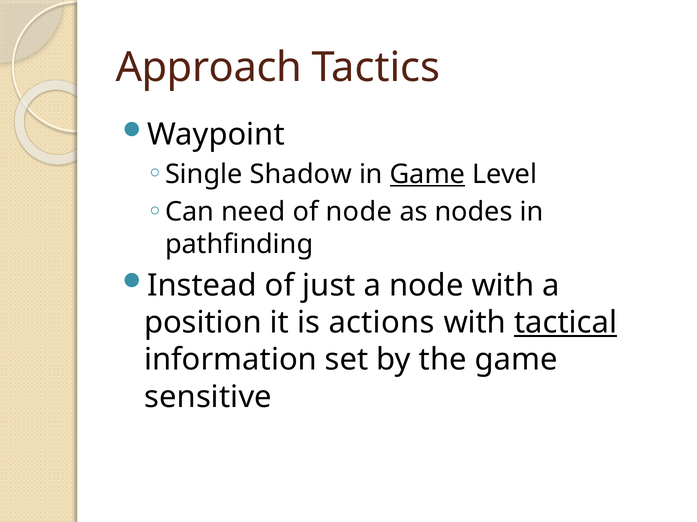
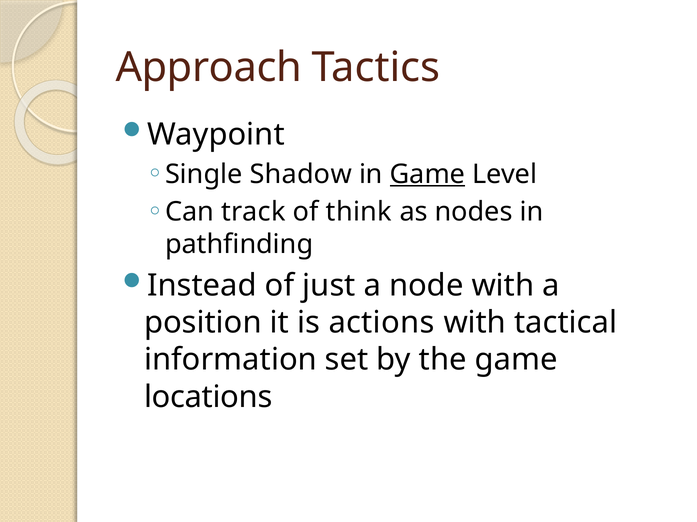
need: need -> track
of node: node -> think
tactical underline: present -> none
sensitive: sensitive -> locations
